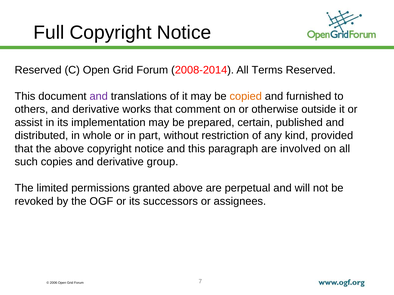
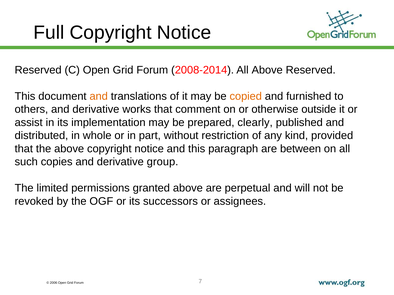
All Terms: Terms -> Above
and at (99, 96) colour: purple -> orange
certain: certain -> clearly
involved: involved -> between
